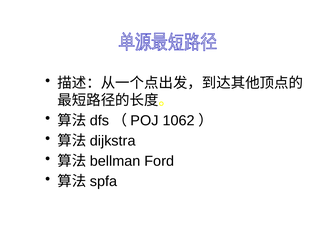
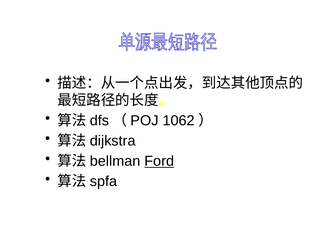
Ford underline: none -> present
